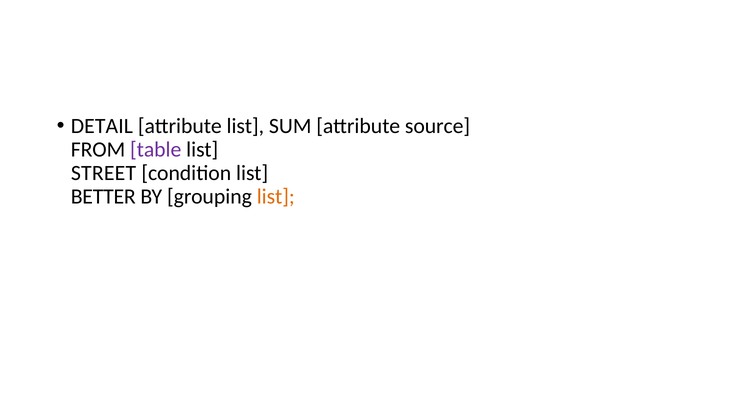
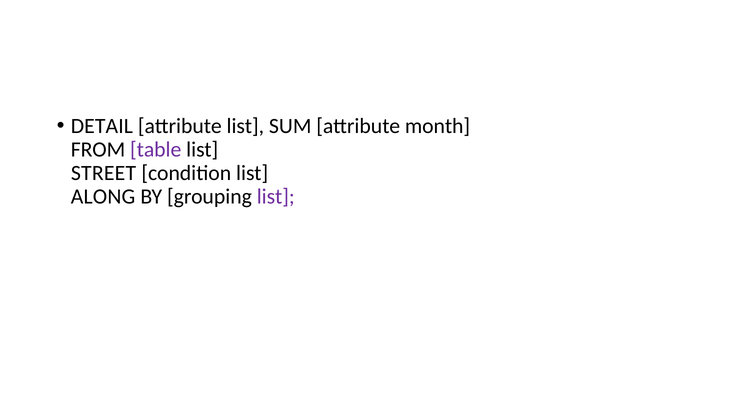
source: source -> month
BETTER: BETTER -> ALONG
list at (276, 196) colour: orange -> purple
